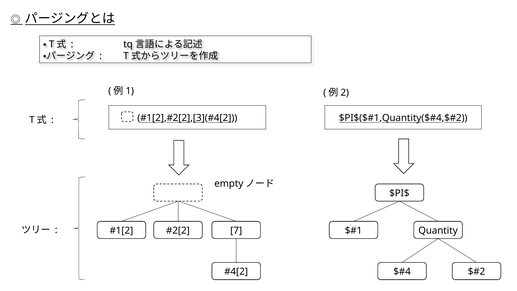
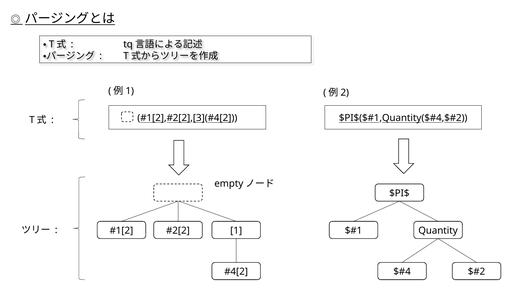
7: 7 -> 1
